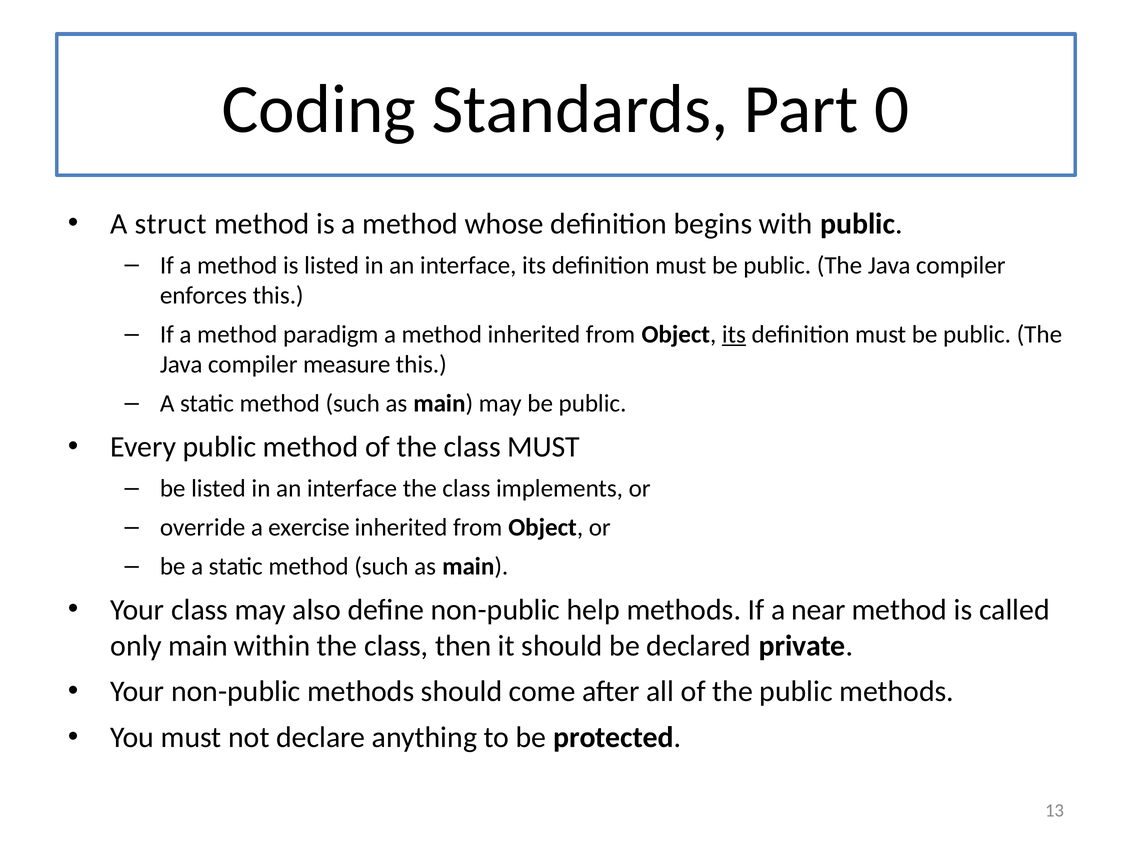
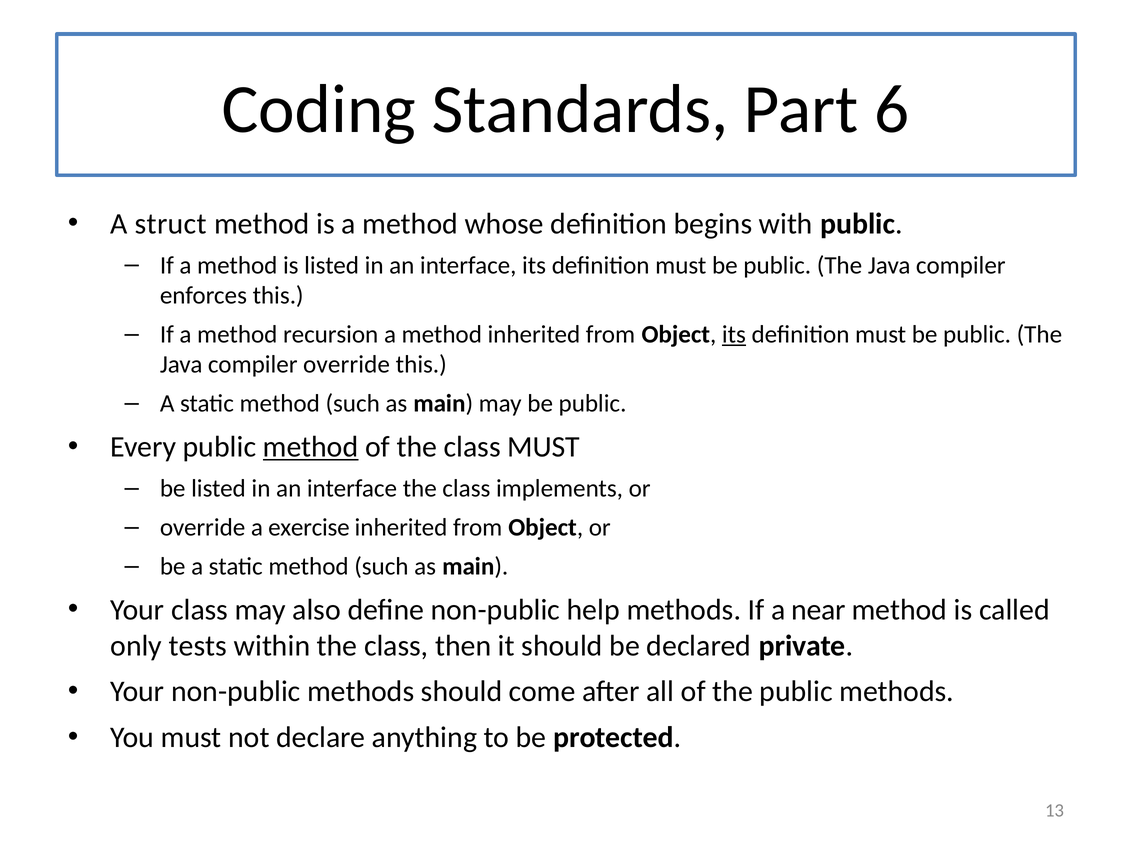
0: 0 -> 6
paradigm: paradigm -> recursion
compiler measure: measure -> override
method at (311, 447) underline: none -> present
only main: main -> tests
